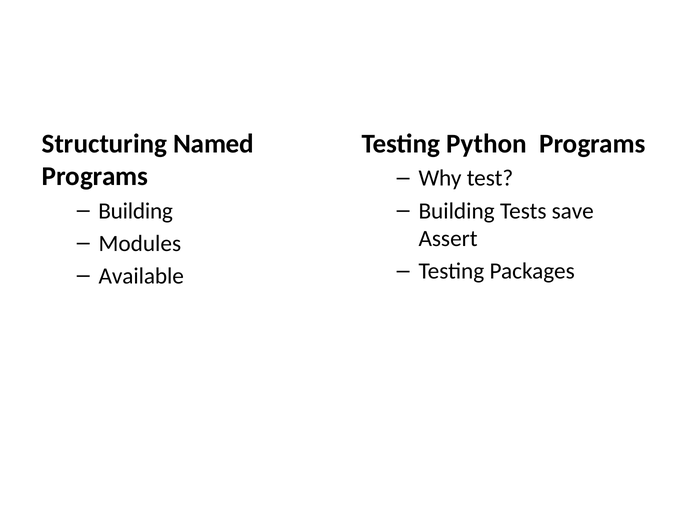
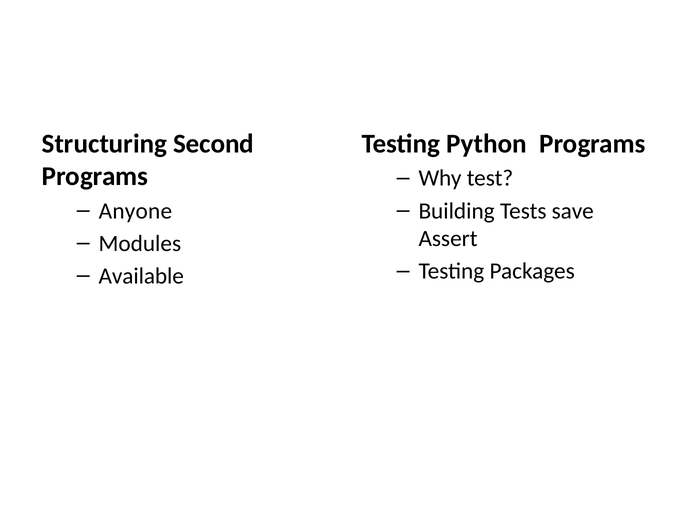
Named: Named -> Second
Building at (136, 211): Building -> Anyone
